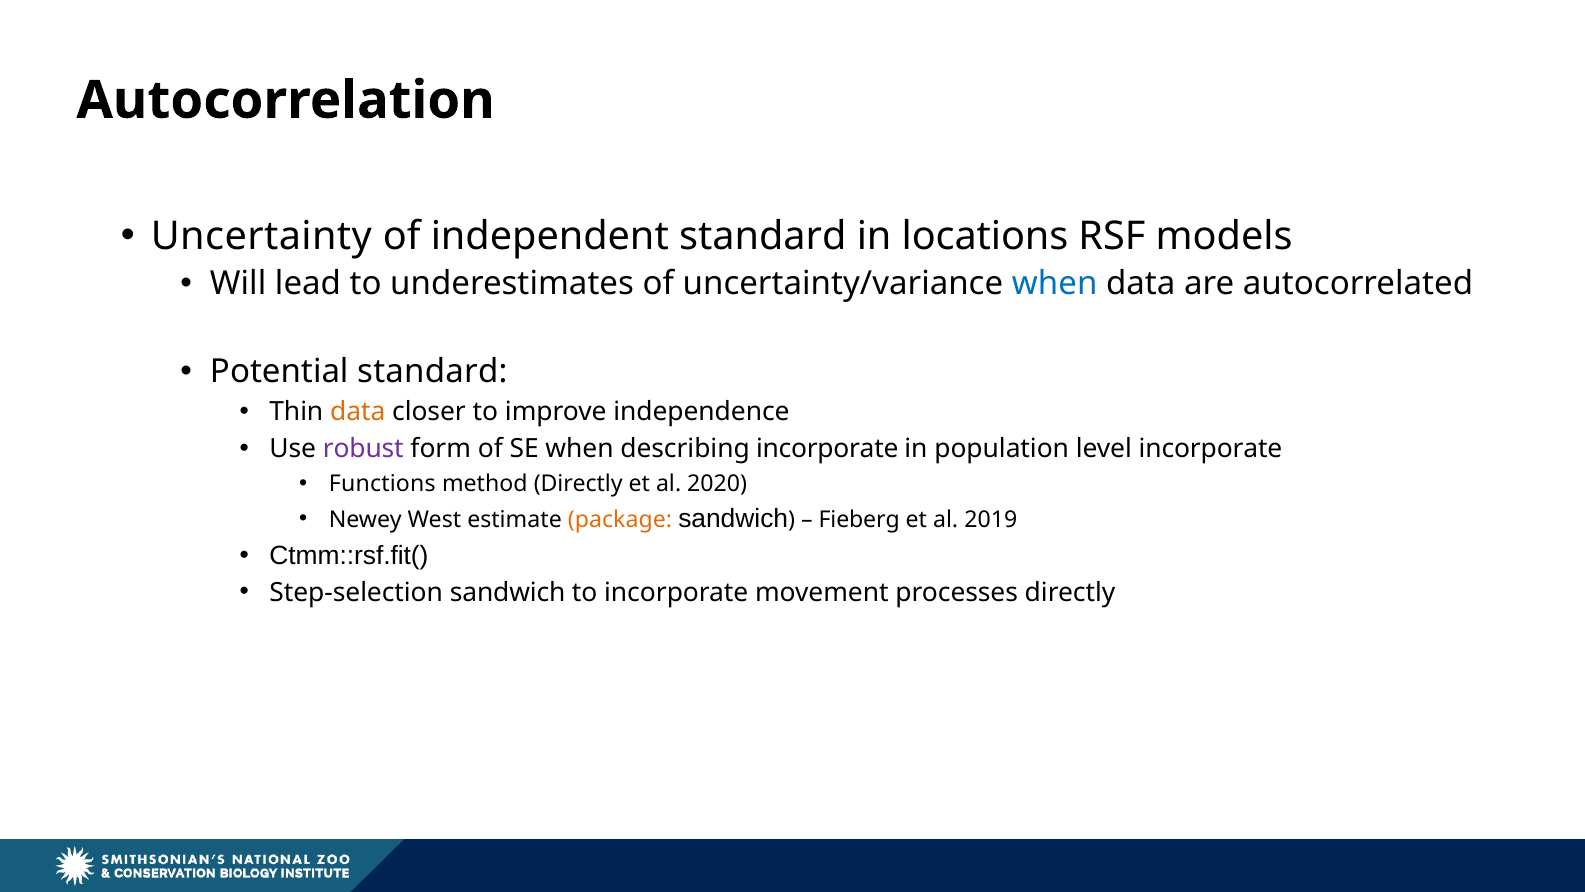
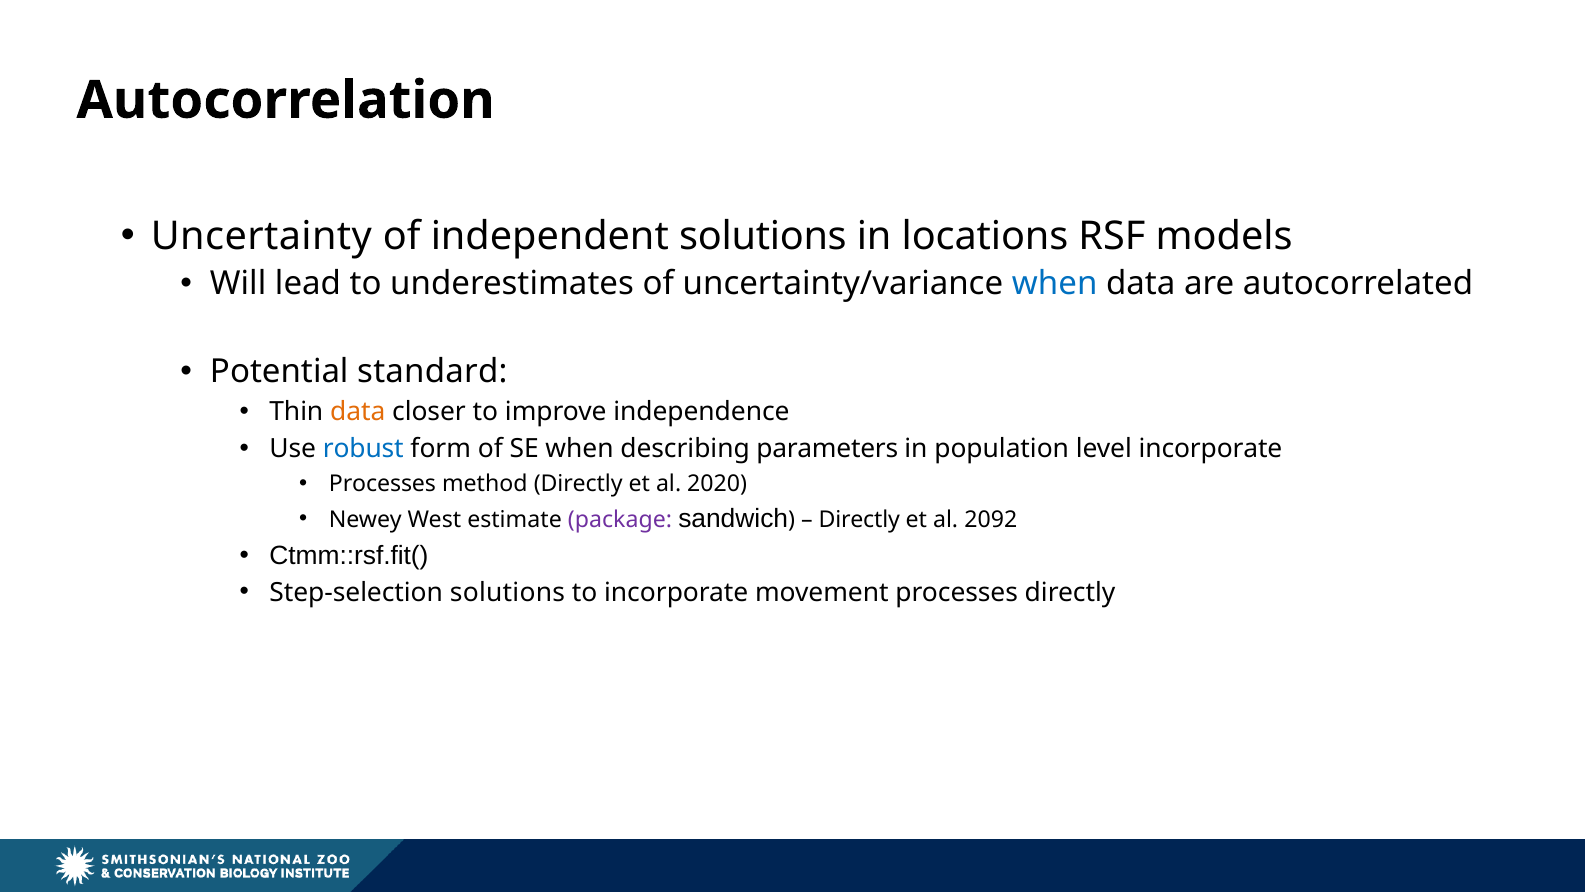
independent standard: standard -> solutions
robust colour: purple -> blue
describing incorporate: incorporate -> parameters
Functions at (382, 484): Functions -> Processes
package colour: orange -> purple
Fieberg at (859, 520): Fieberg -> Directly
2019: 2019 -> 2092
Step-selection sandwich: sandwich -> solutions
